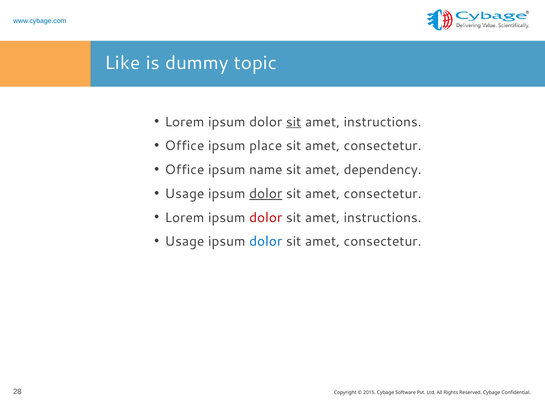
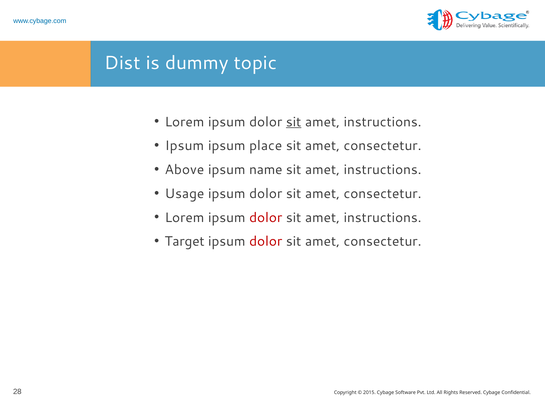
Like: Like -> Dist
Office at (184, 146): Office -> Ipsum
Office at (184, 170): Office -> Above
dependency at (383, 170): dependency -> instructions
dolor at (266, 194) underline: present -> none
Usage at (184, 242): Usage -> Target
dolor at (266, 242) colour: blue -> red
